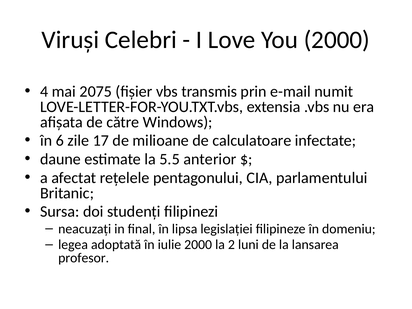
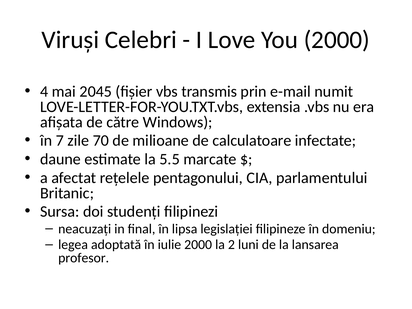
2075: 2075 -> 2045
6: 6 -> 7
17: 17 -> 70
anterior: anterior -> marcate
